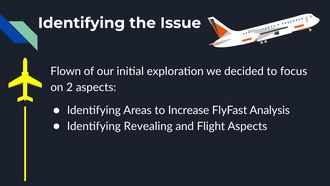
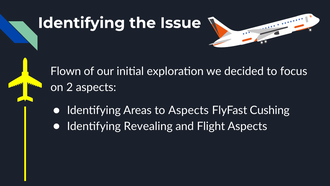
to Increase: Increase -> Aspects
Analysis: Analysis -> Cushing
